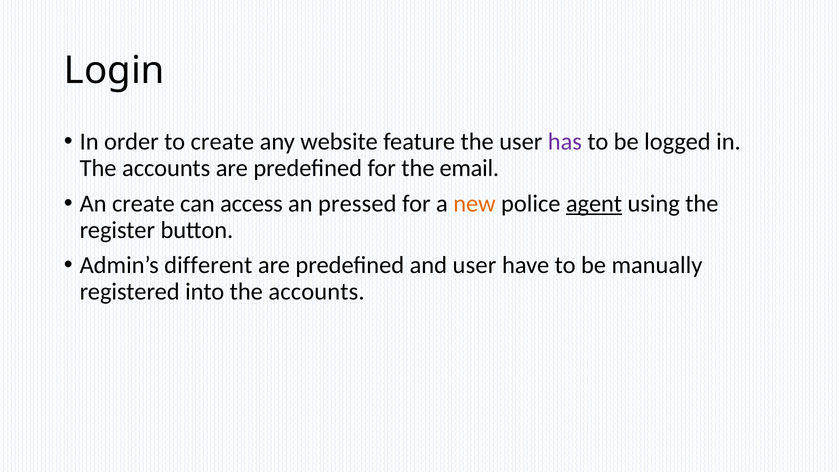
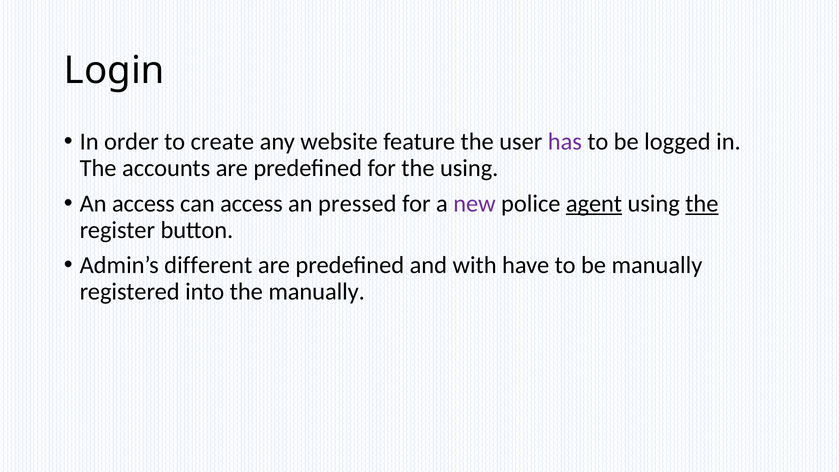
the email: email -> using
An create: create -> access
new colour: orange -> purple
the at (702, 203) underline: none -> present
and user: user -> with
into the accounts: accounts -> manually
